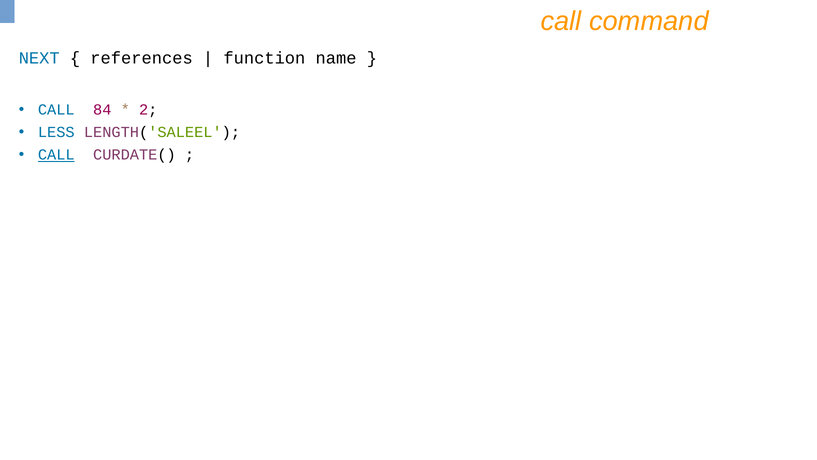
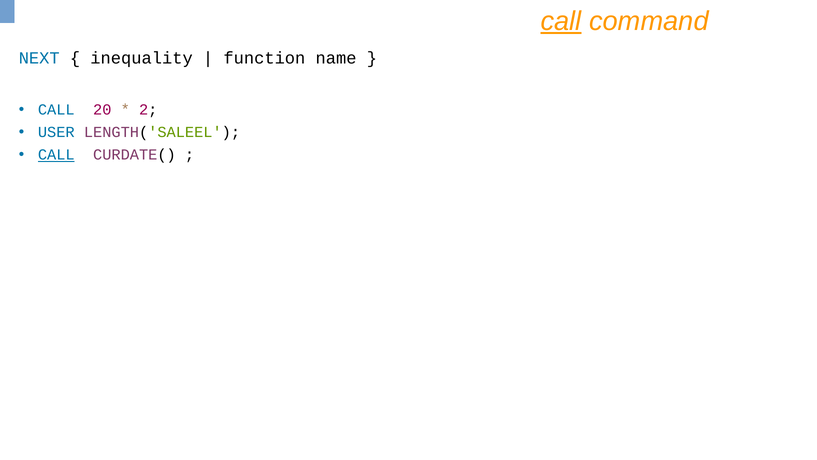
call at (561, 21) underline: none -> present
references: references -> inequality
84: 84 -> 20
LESS: LESS -> USER
